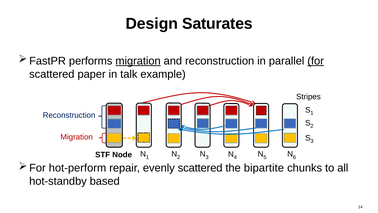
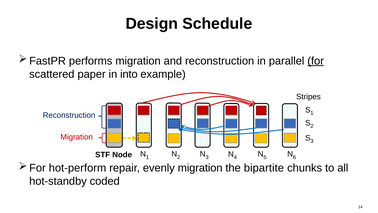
Saturates: Saturates -> Schedule
migration at (138, 61) underline: present -> none
talk: talk -> into
evenly scattered: scattered -> migration
based: based -> coded
